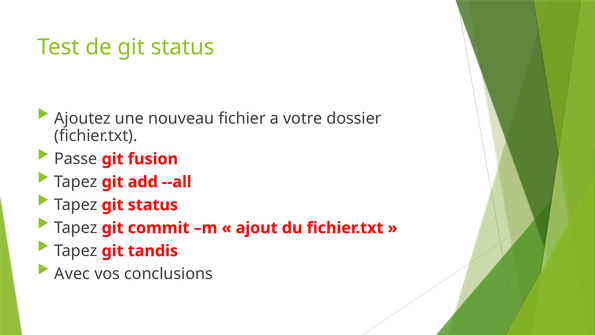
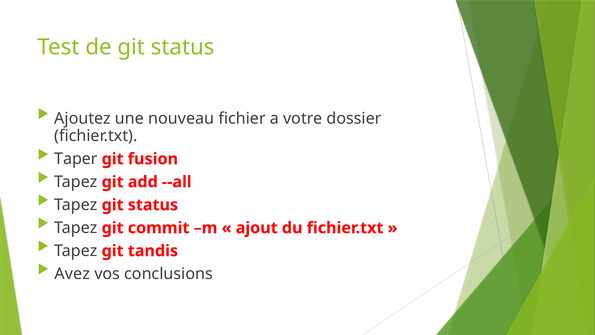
Passe: Passe -> Taper
Avec: Avec -> Avez
